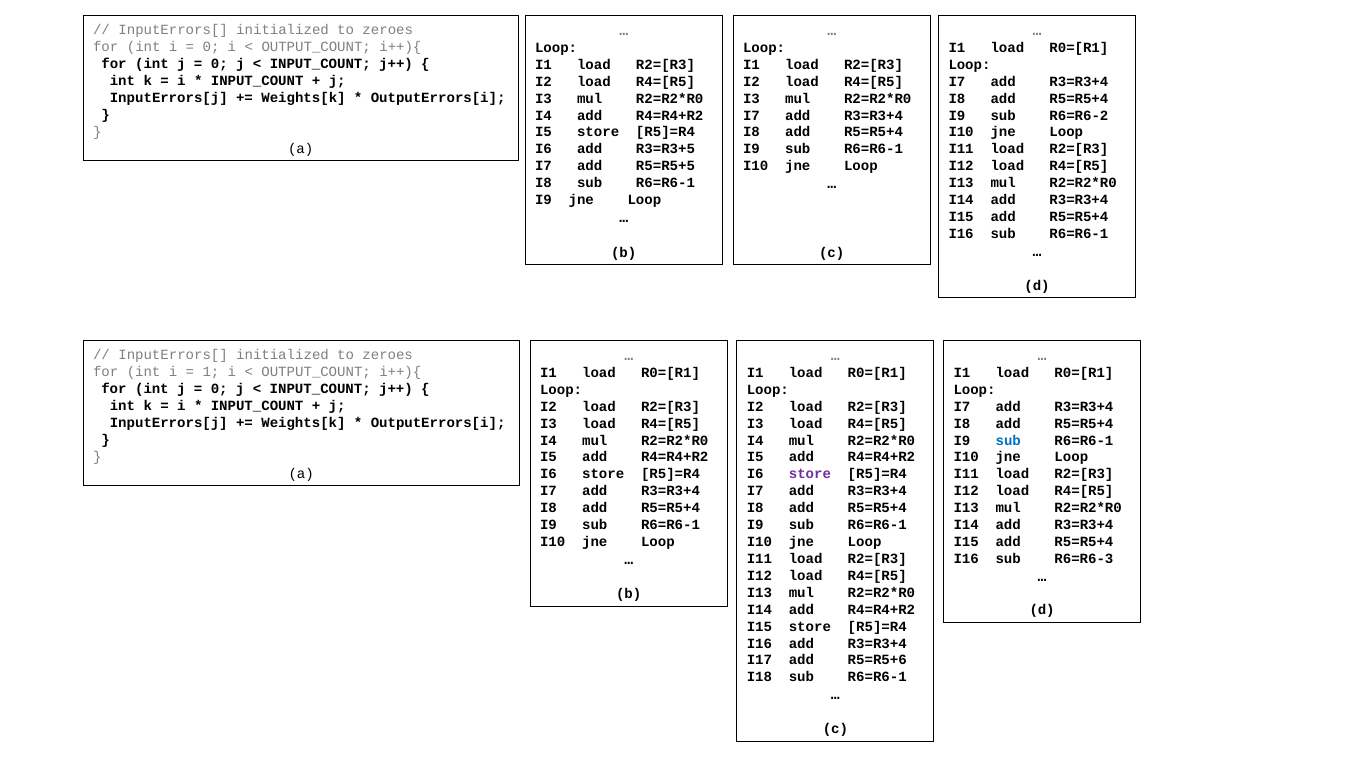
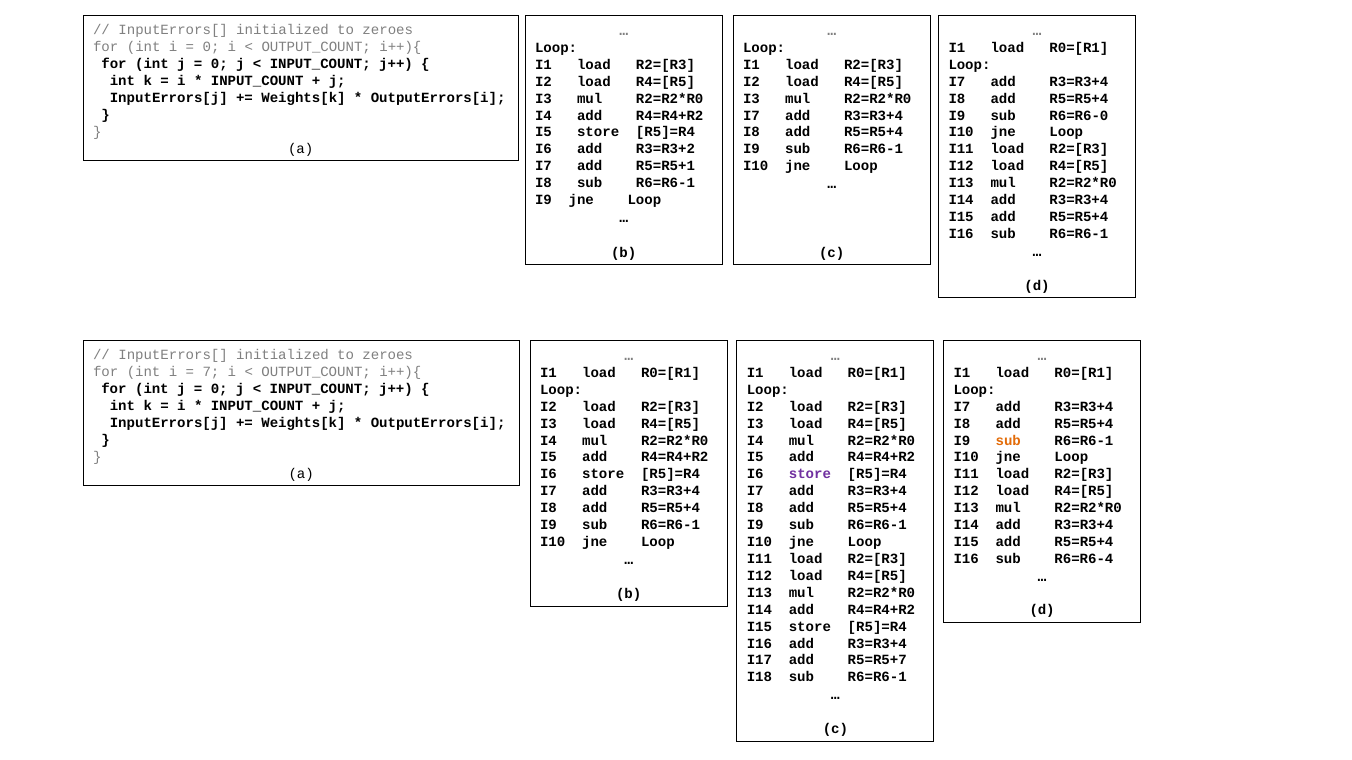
R6=R6-2: R6=R6-2 -> R6=R6-0
R3=R3+5: R3=R3+5 -> R3=R3+2
R5=R5+5: R5=R5+5 -> R5=R5+1
1: 1 -> 7
sub at (1008, 441) colour: blue -> orange
R6=R6-3: R6=R6-3 -> R6=R6-4
R5=R5+6: R5=R5+6 -> R5=R5+7
